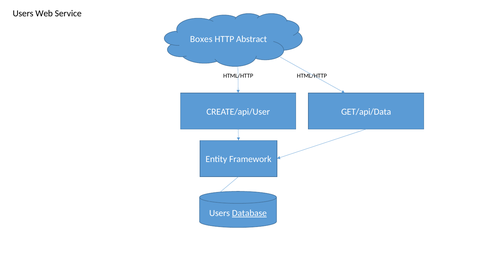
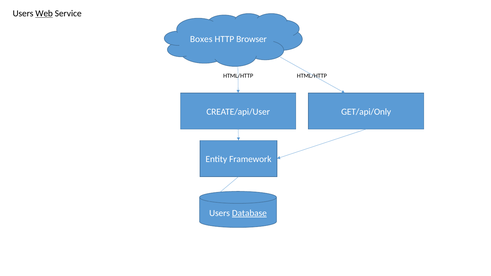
Web underline: none -> present
Abstract: Abstract -> Browser
GET/api/Data: GET/api/Data -> GET/api/Only
